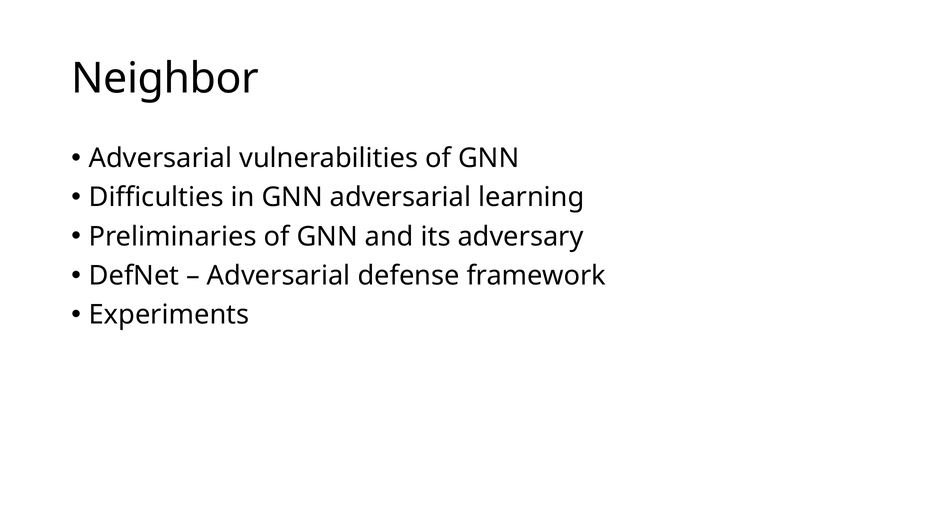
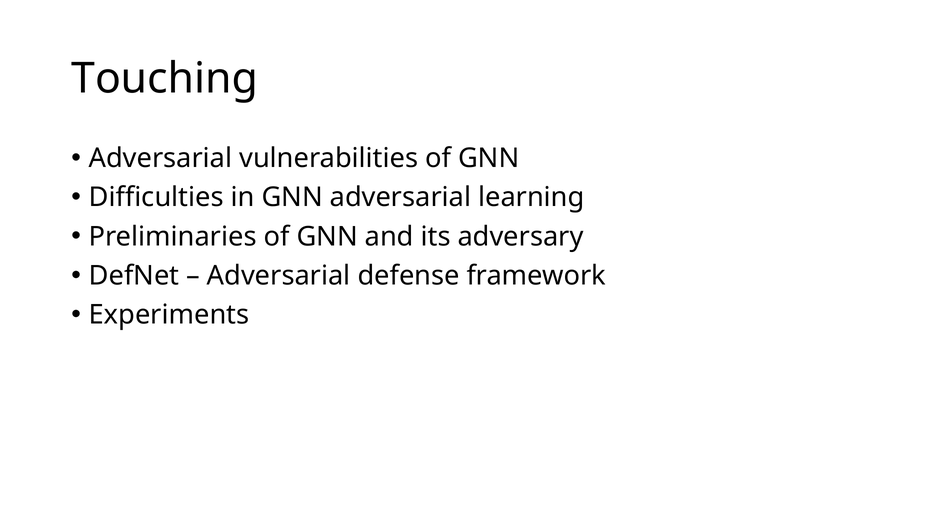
Neighbor: Neighbor -> Touching
